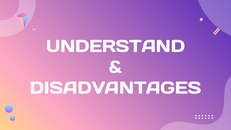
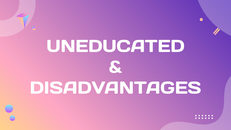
UNDERSTAND: UNDERSTAND -> UNEDUCATED
